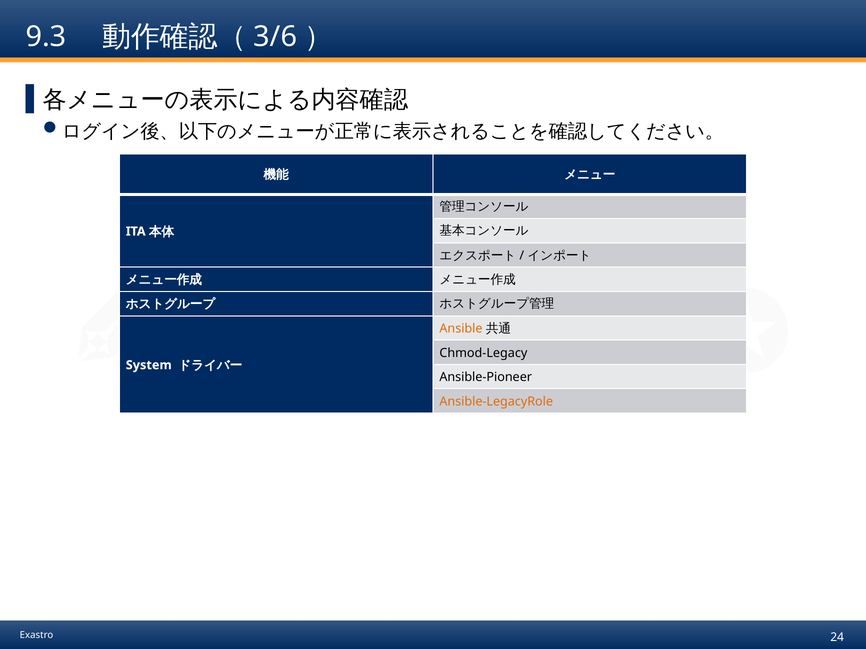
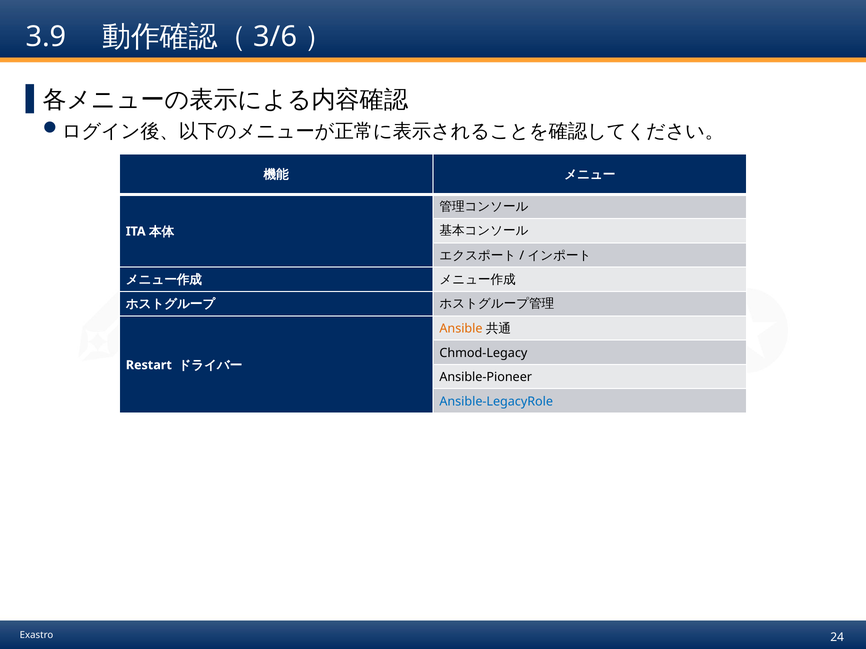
9.3: 9.3 -> 3.9
System: System -> Restart
Ansible-LegacyRole colour: orange -> blue
